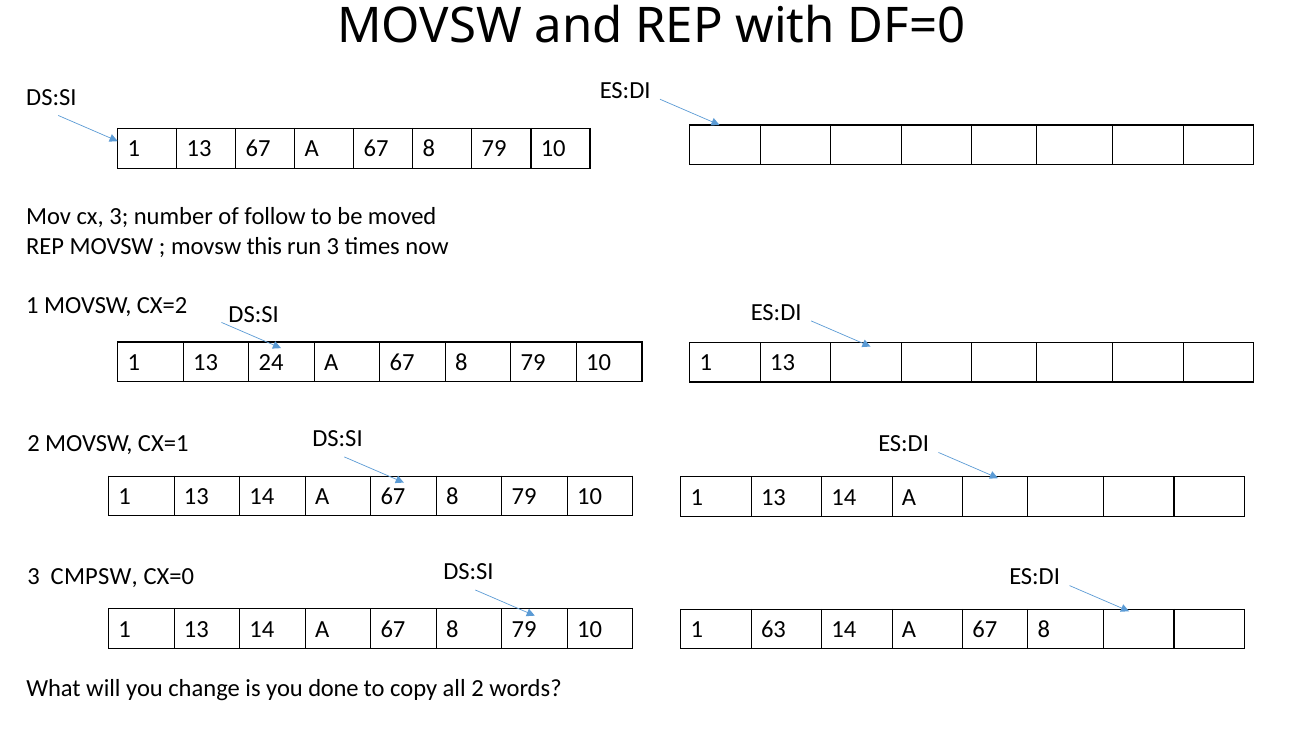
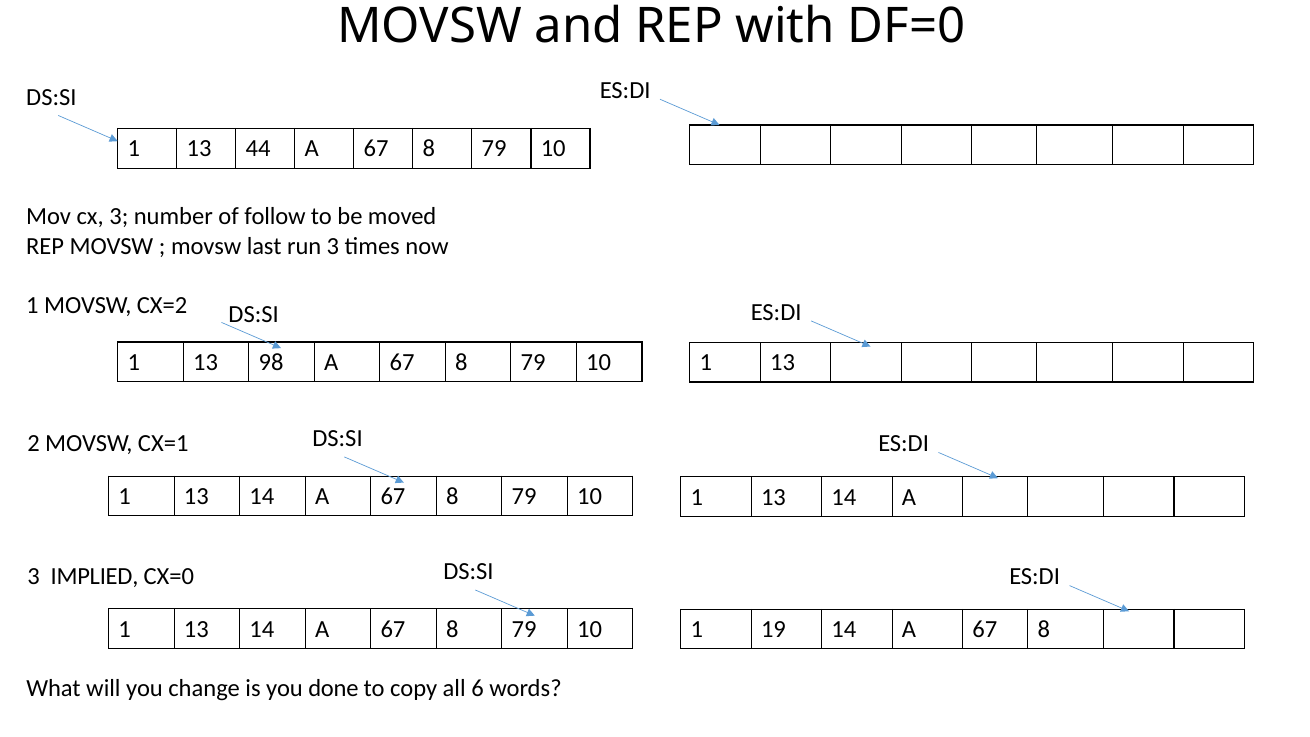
13 67: 67 -> 44
this: this -> last
24: 24 -> 98
CMPSW: CMPSW -> IMPLIED
63: 63 -> 19
all 2: 2 -> 6
